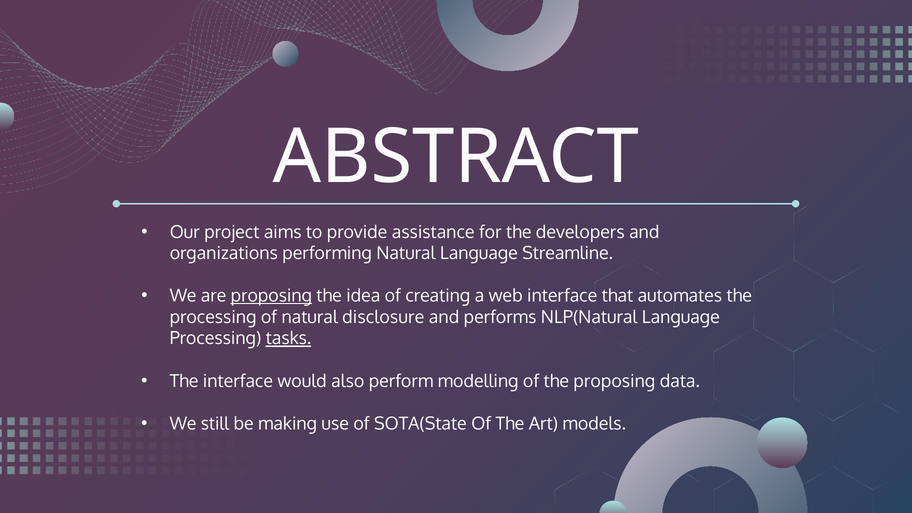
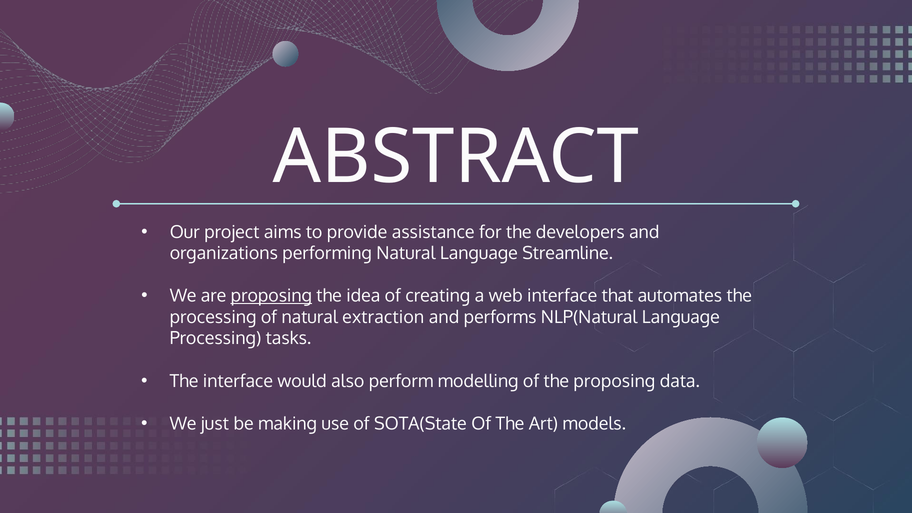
disclosure: disclosure -> extraction
tasks underline: present -> none
still: still -> just
